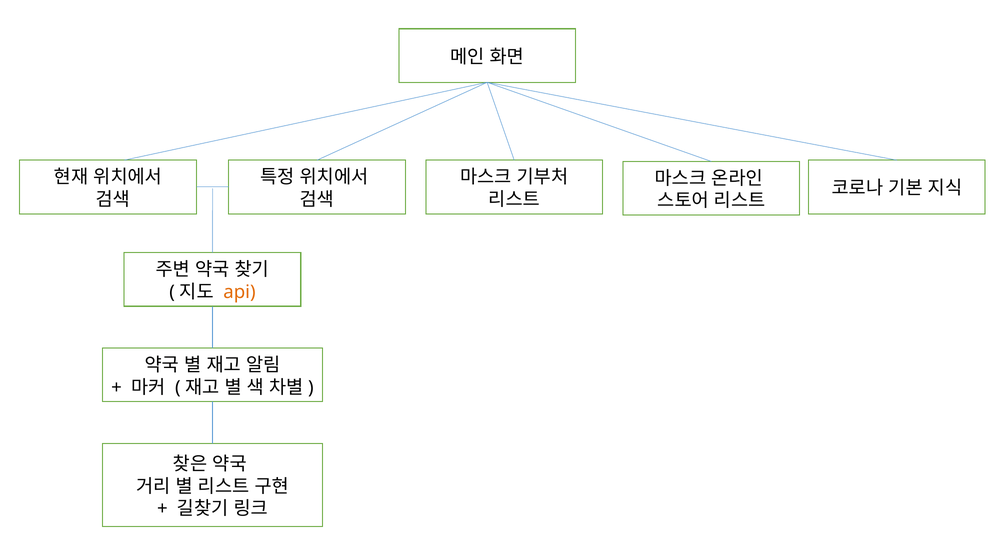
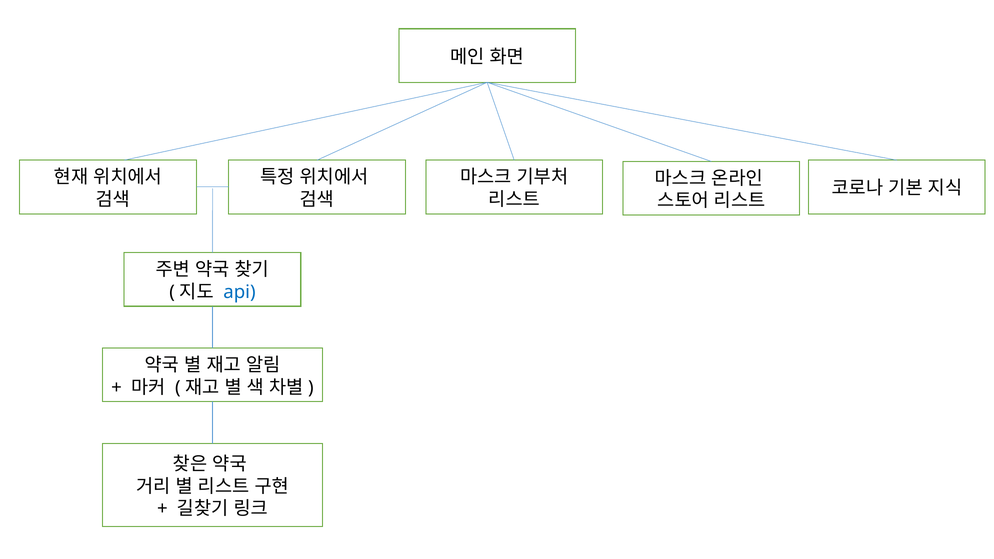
api colour: orange -> blue
